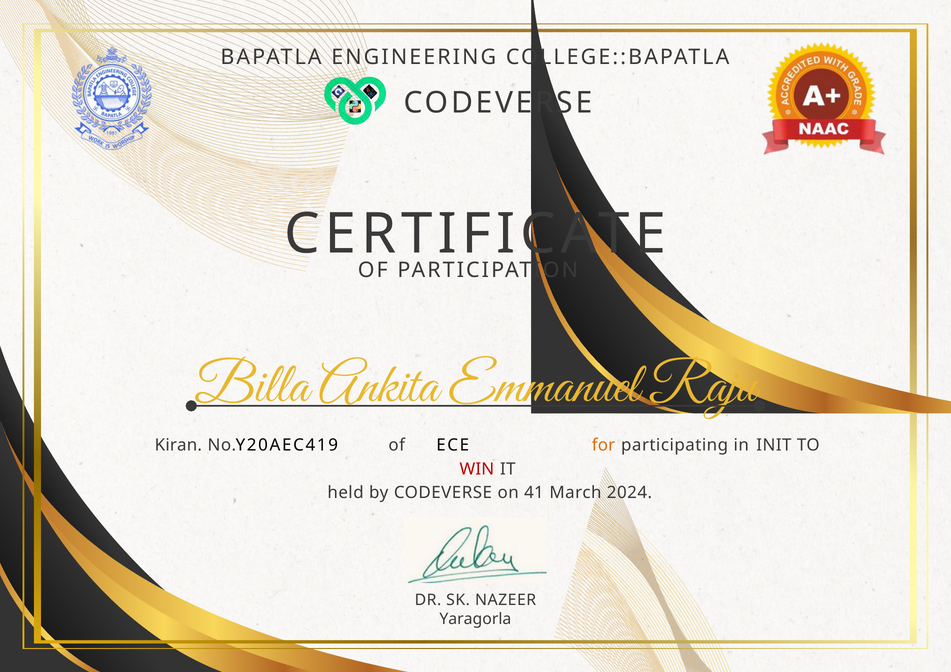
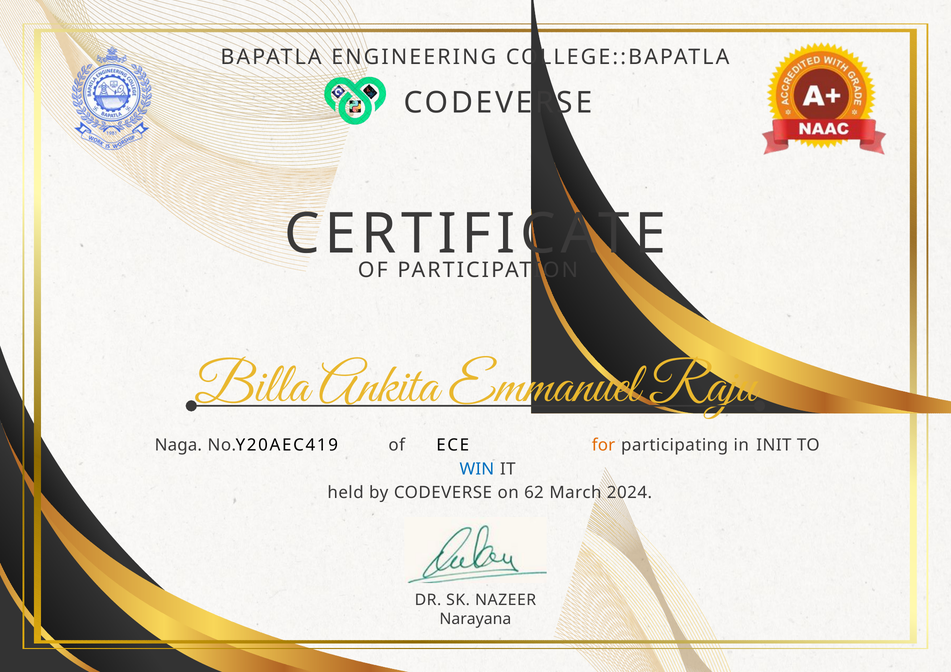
Kiran: Kiran -> Naga
WIN colour: red -> blue
41: 41 -> 62
Yaragorla: Yaragorla -> Narayana
